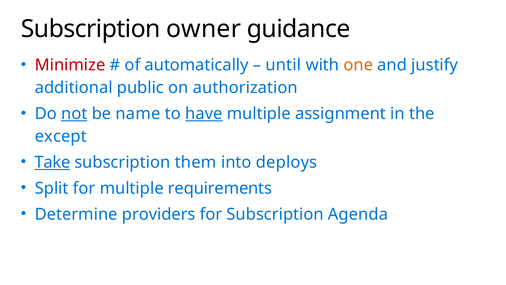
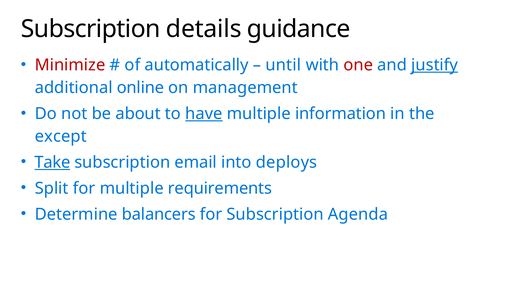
owner: owner -> details
one colour: orange -> red
justify underline: none -> present
public: public -> online
authorization: authorization -> management
not underline: present -> none
name: name -> about
assignment: assignment -> information
them: them -> email
providers: providers -> balancers
